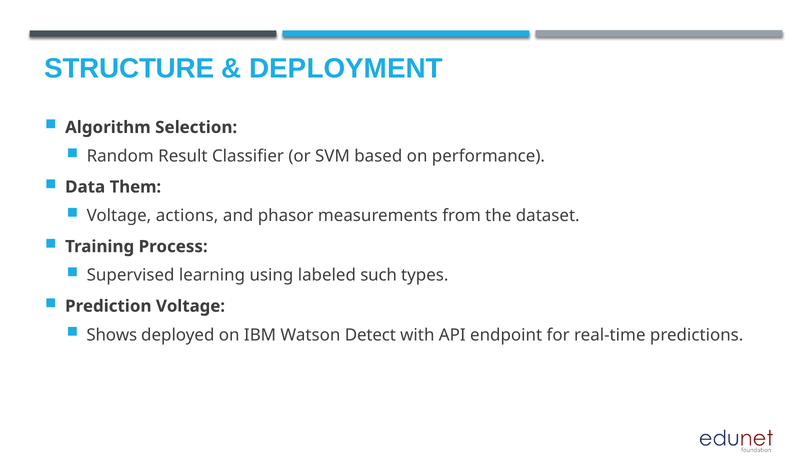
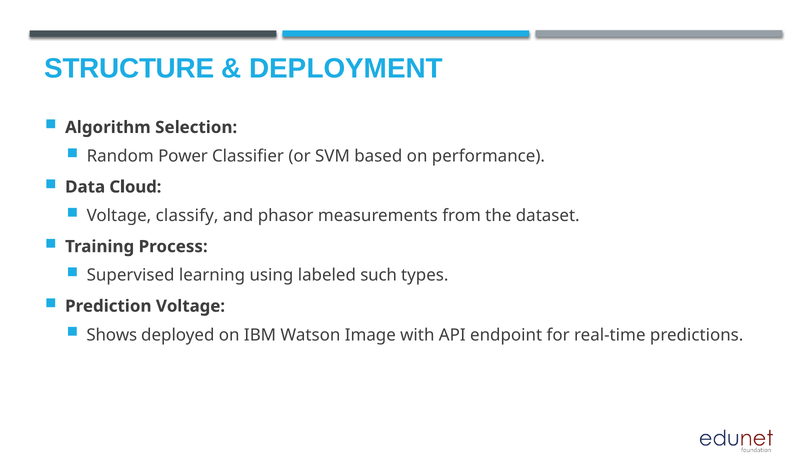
Result: Result -> Power
Them: Them -> Cloud
actions: actions -> classify
Detect: Detect -> Image
